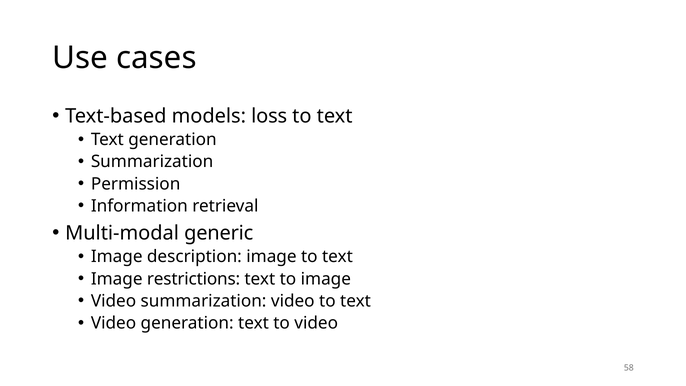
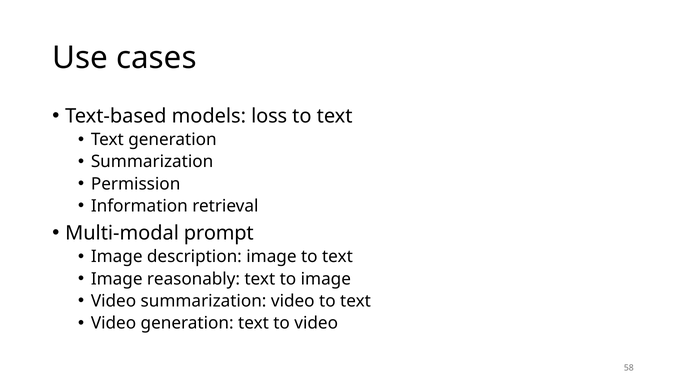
generic: generic -> prompt
restrictions: restrictions -> reasonably
